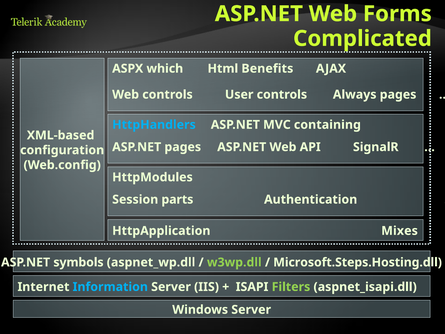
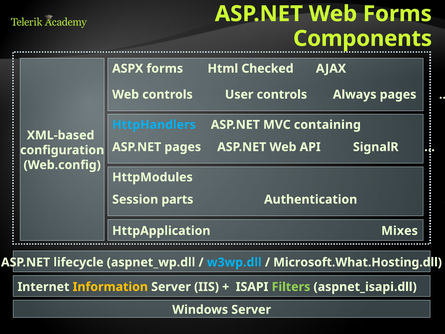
Complicated: Complicated -> Components
ASPX which: which -> forms
Benefits: Benefits -> Checked
symbols: symbols -> lifecycle
w3wp.dll colour: light green -> light blue
Microsoft.Steps.Hosting.dll: Microsoft.Steps.Hosting.dll -> Microsoft.What.Hosting.dll
Information colour: light blue -> yellow
